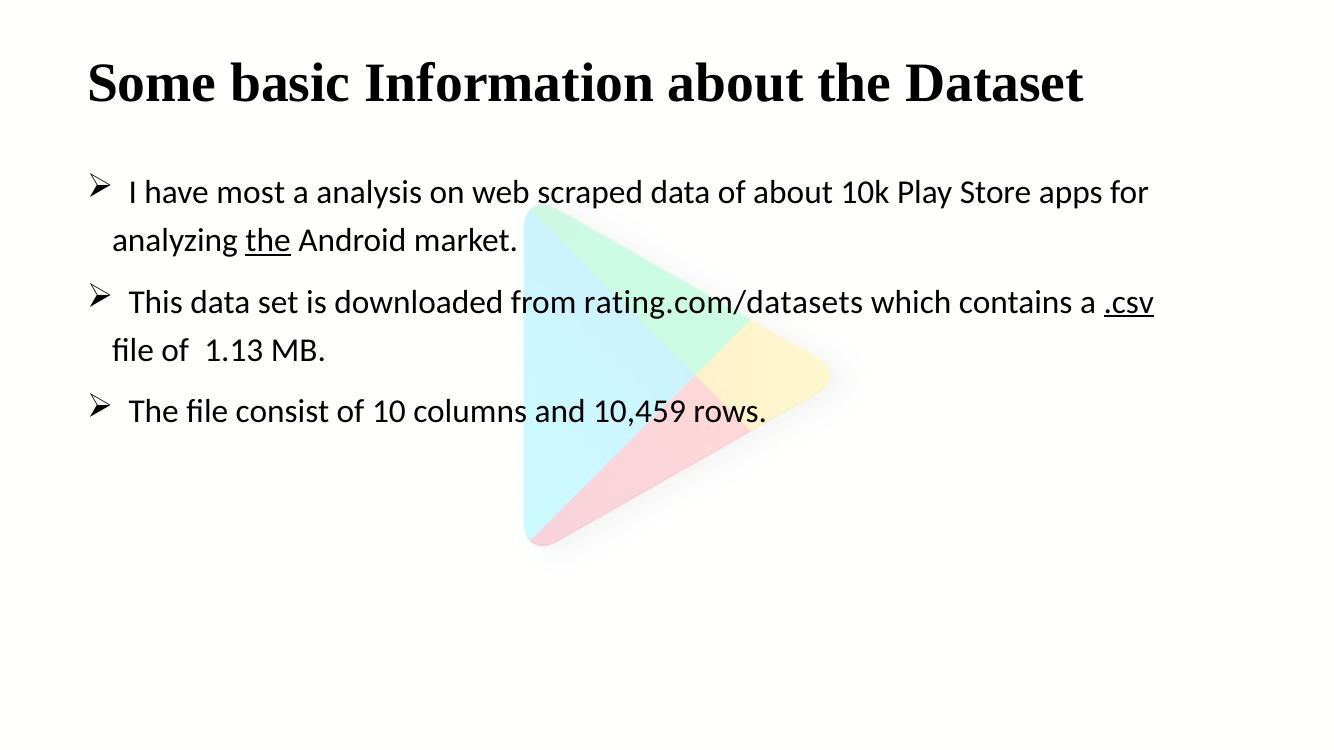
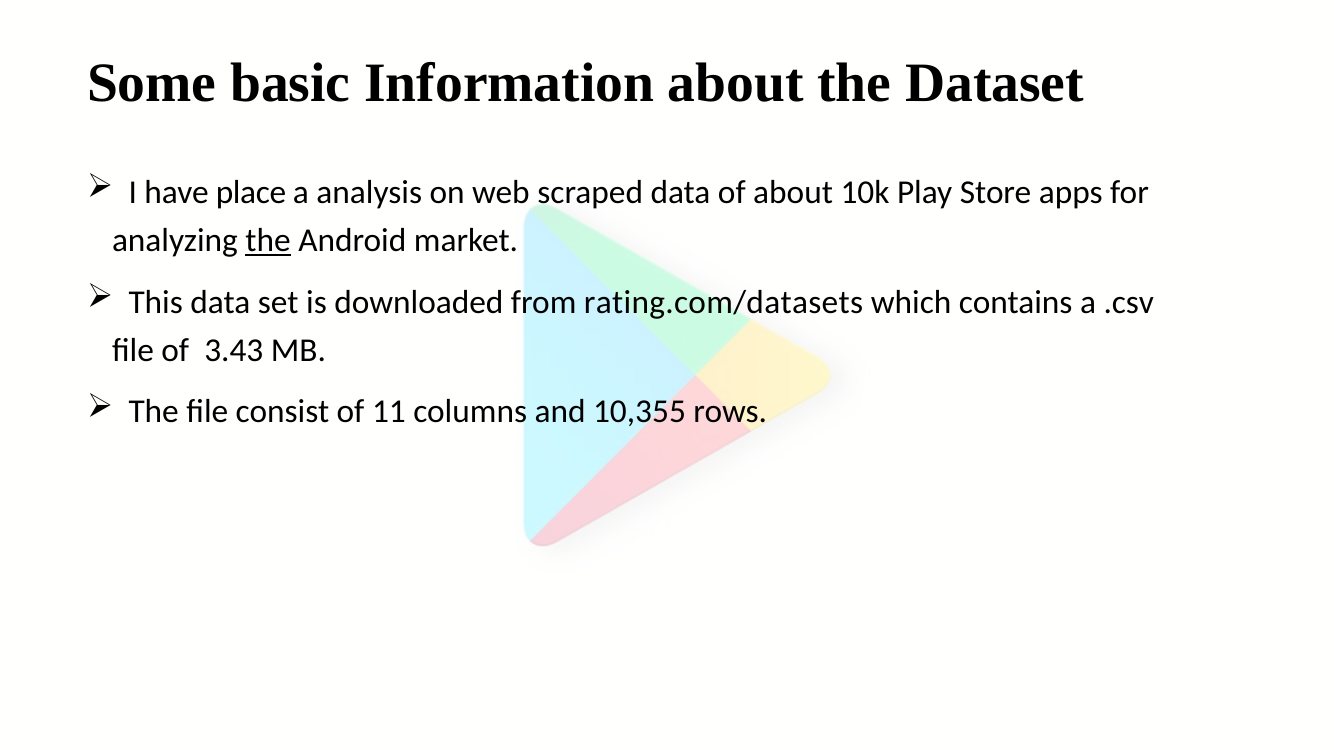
most: most -> place
.csv underline: present -> none
1.13: 1.13 -> 3.43
10: 10 -> 11
10,459: 10,459 -> 10,355
